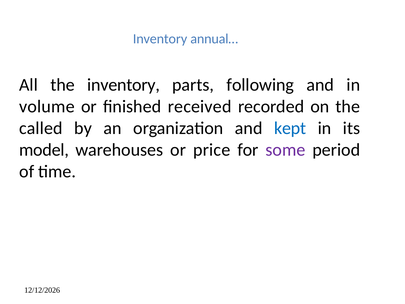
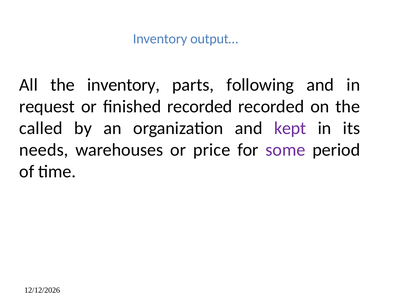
annual…: annual… -> output…
volume: volume -> request
finished received: received -> recorded
kept colour: blue -> purple
model: model -> needs
